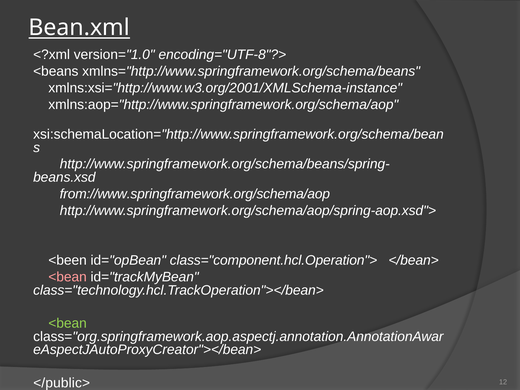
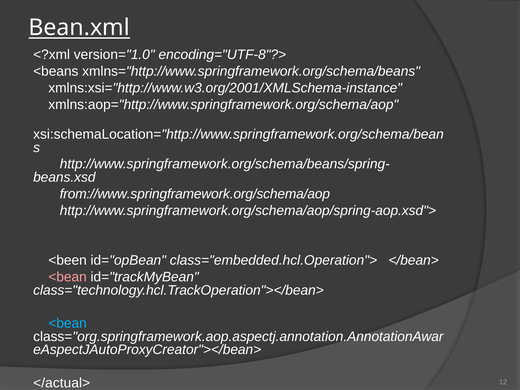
class="component.hcl.Operation">: class="component.hcl.Operation"> -> class="embedded.hcl.Operation">
<bean at (68, 323) colour: light green -> light blue
</public>: </public> -> </actual>
